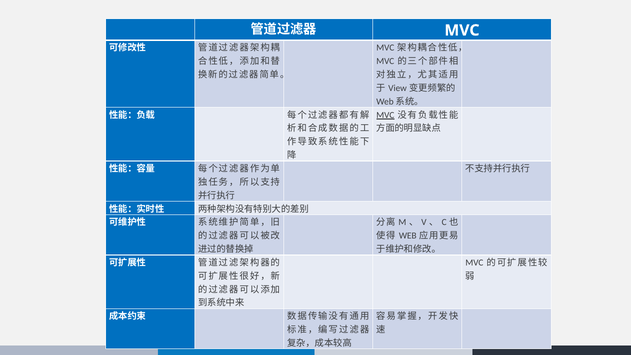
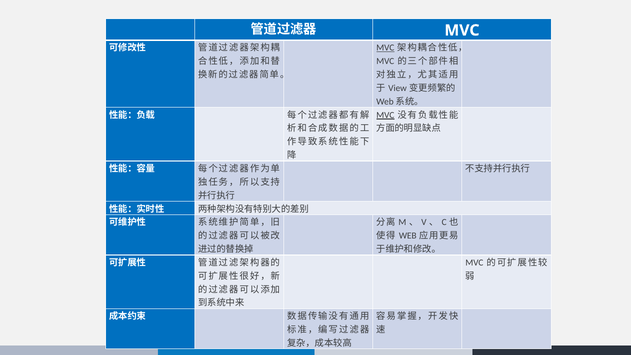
MVC at (385, 48) underline: none -> present
